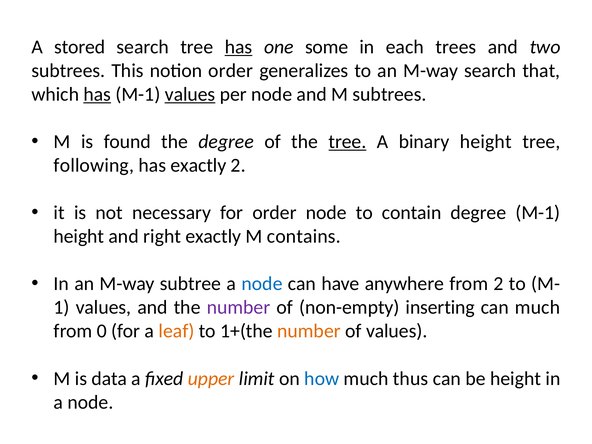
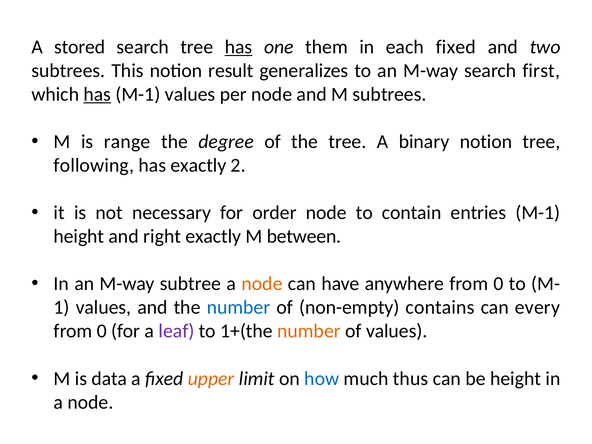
some: some -> them
each trees: trees -> fixed
notion order: order -> result
that: that -> first
values at (190, 94) underline: present -> none
found: found -> range
tree at (347, 142) underline: present -> none
binary height: height -> notion
contain degree: degree -> entries
contains: contains -> between
node at (262, 284) colour: blue -> orange
anywhere from 2: 2 -> 0
number at (238, 307) colour: purple -> blue
inserting: inserting -> contains
can much: much -> every
leaf colour: orange -> purple
